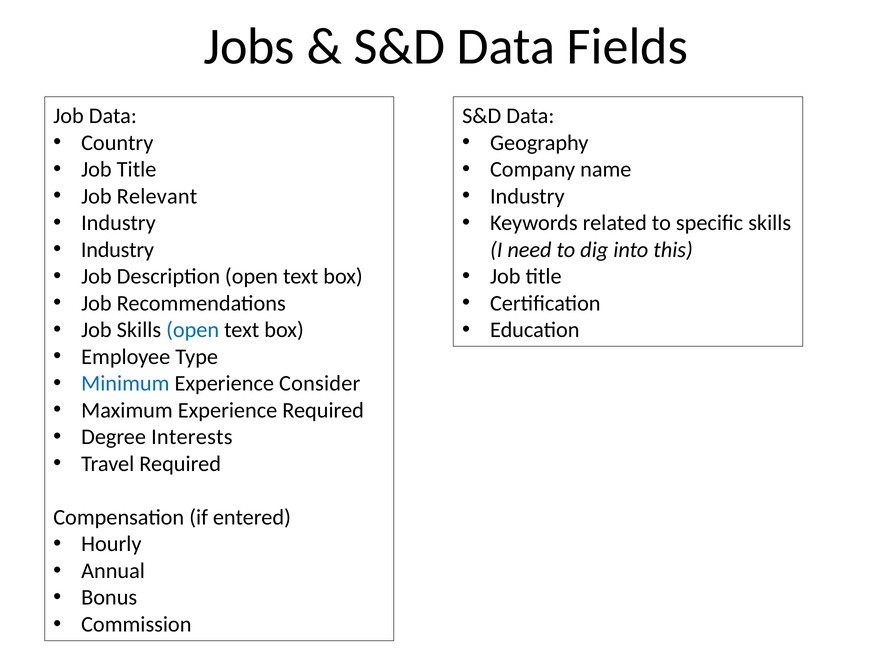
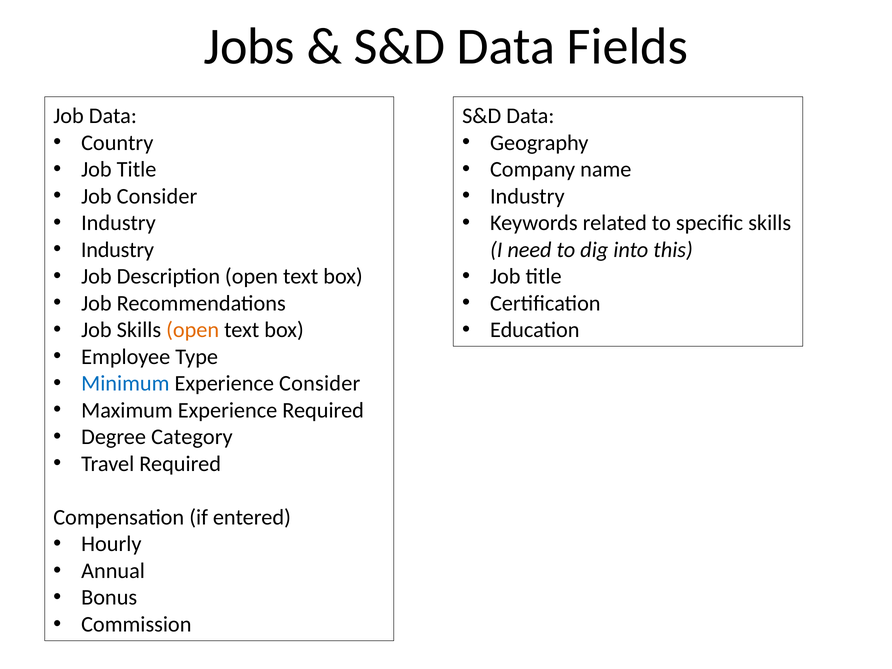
Job Relevant: Relevant -> Consider
open at (193, 330) colour: blue -> orange
Interests: Interests -> Category
